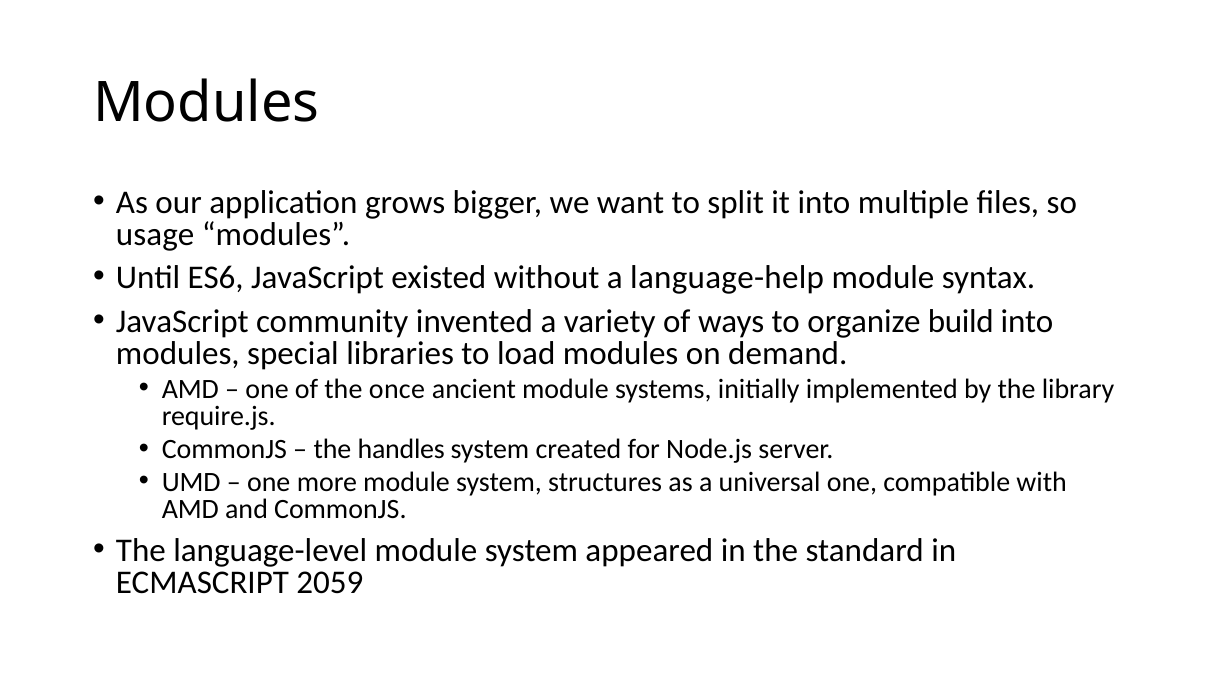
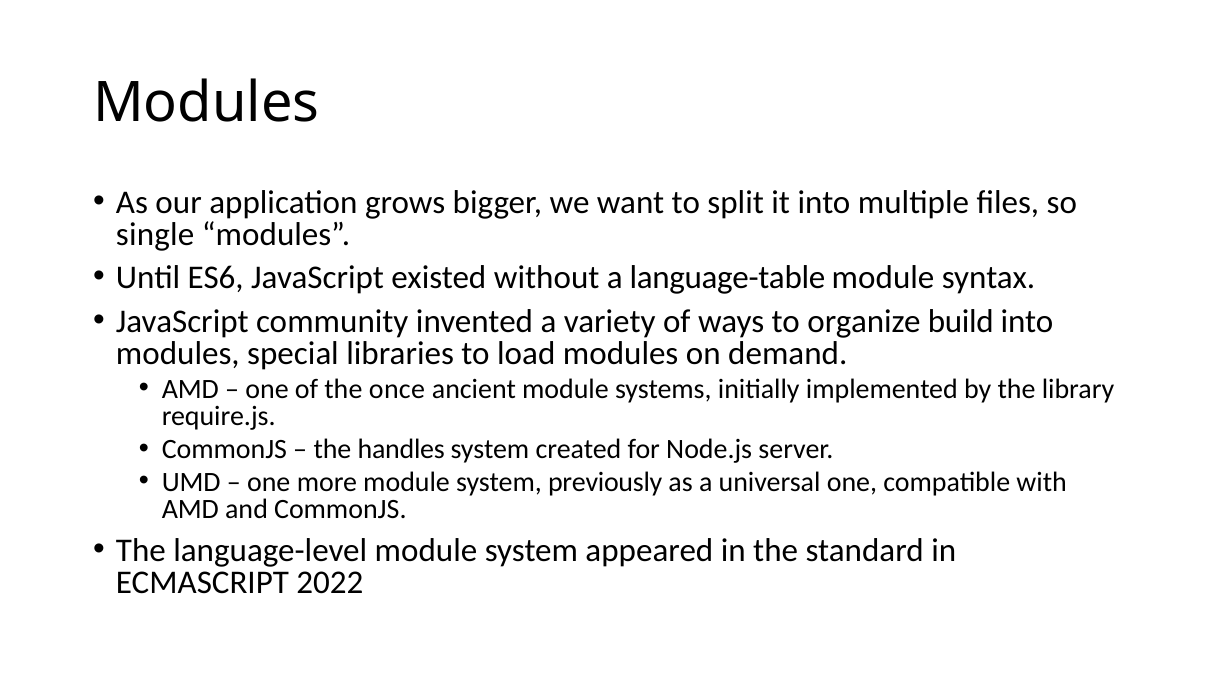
usage: usage -> single
language-help: language-help -> language-table
structures: structures -> previously
2059: 2059 -> 2022
